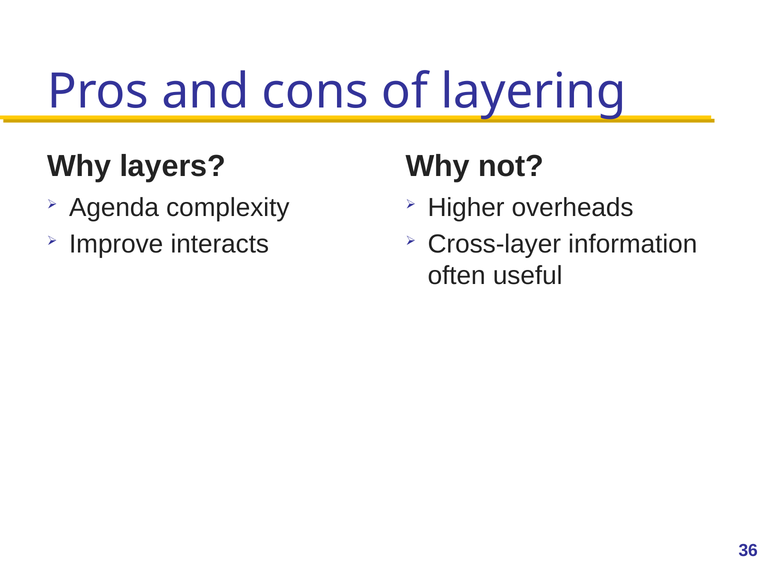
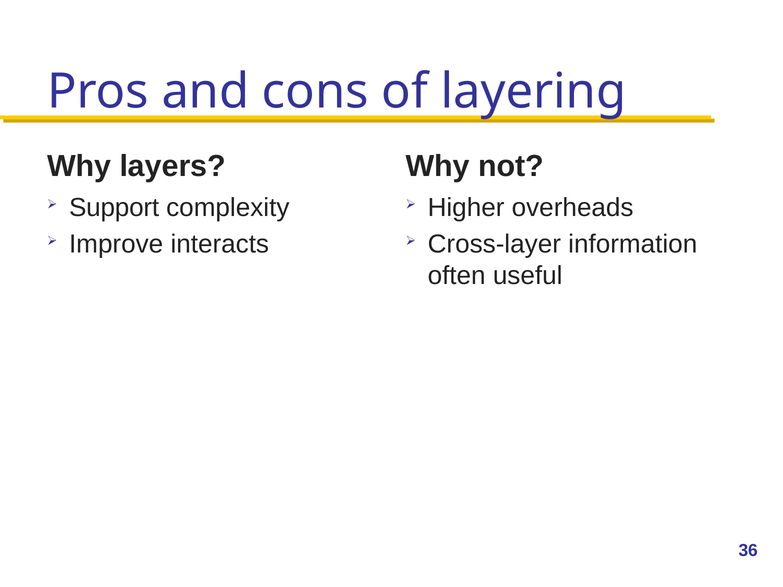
Agenda: Agenda -> Support
